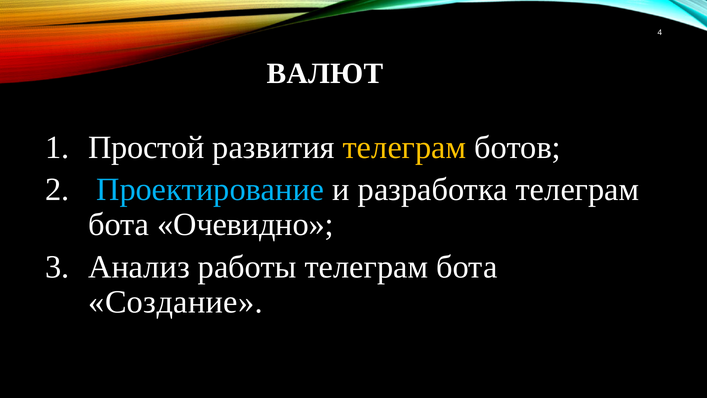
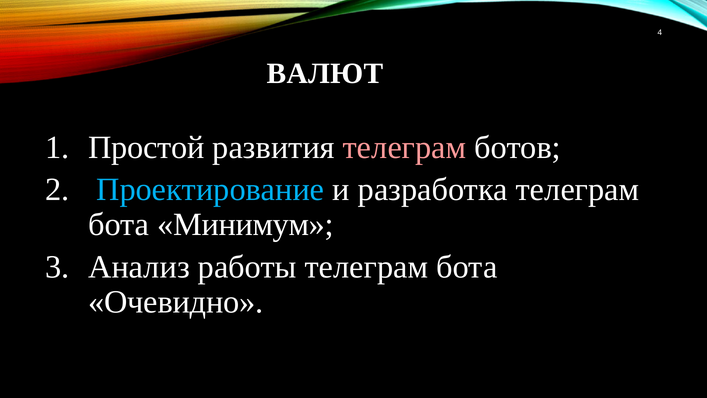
телеграм at (405, 147) colour: yellow -> pink
Очевидно: Очевидно -> Минимум
Создание: Создание -> Очевидно
